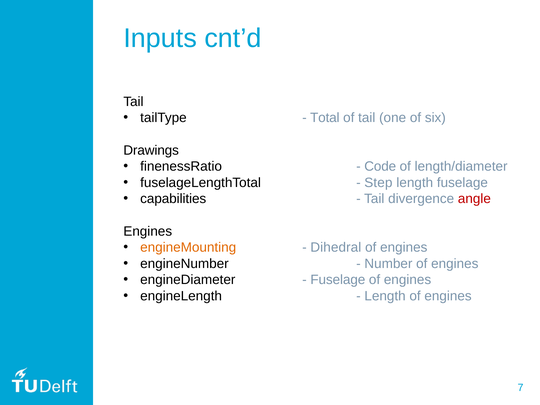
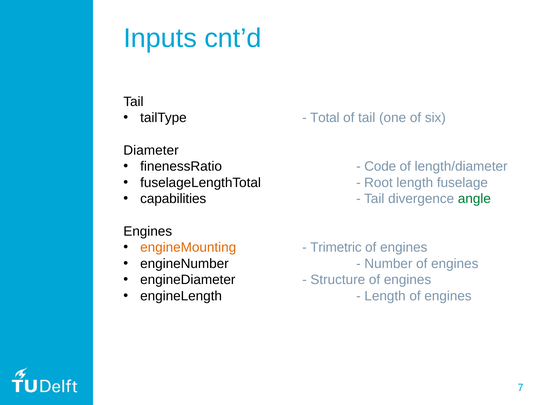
Drawings: Drawings -> Diameter
Step: Step -> Root
angle colour: red -> green
Dihedral: Dihedral -> Trimetric
Fuselage at (338, 280): Fuselage -> Structure
